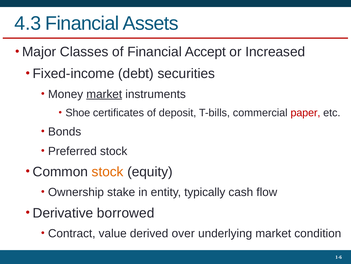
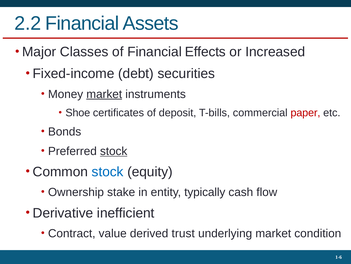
4.3: 4.3 -> 2.2
Accept: Accept -> Effects
stock at (114, 151) underline: none -> present
stock at (108, 171) colour: orange -> blue
borrowed: borrowed -> inefficient
over: over -> trust
